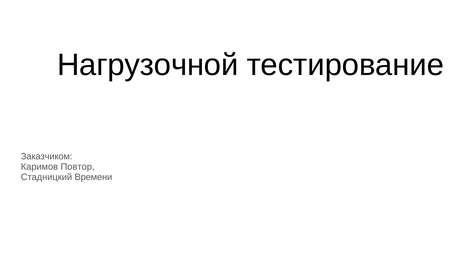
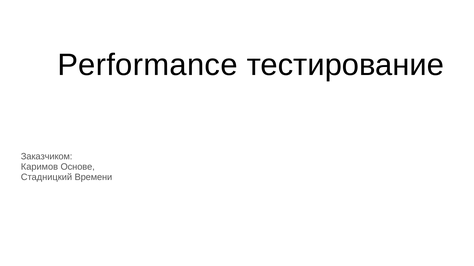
Нагрузочной: Нагрузочной -> Performance
Повтор: Повтор -> Основе
